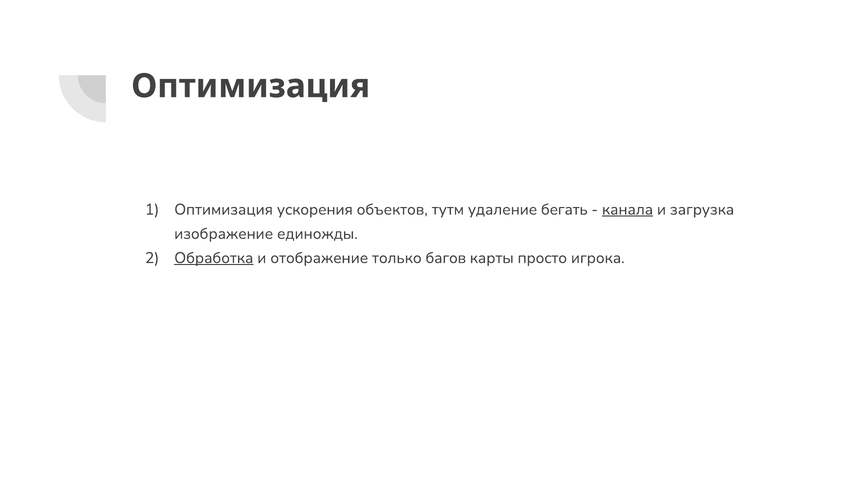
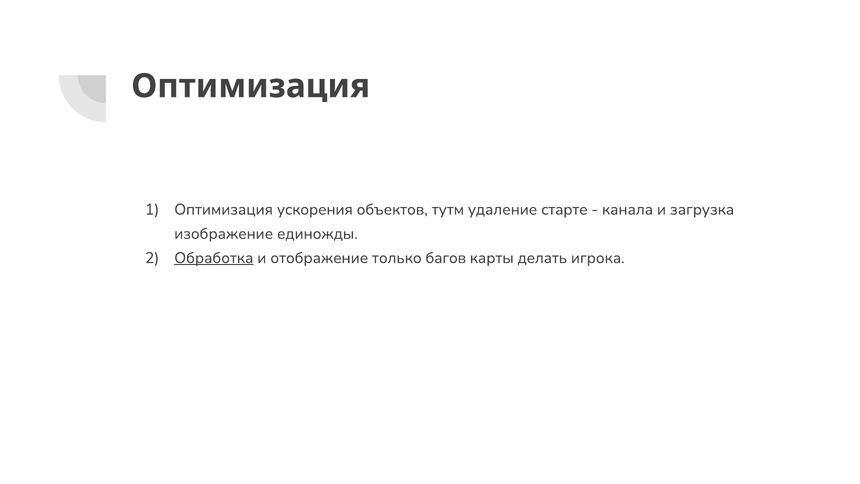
бегать: бегать -> старте
канала underline: present -> none
просто: просто -> делать
